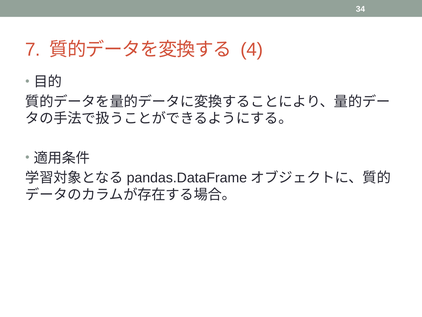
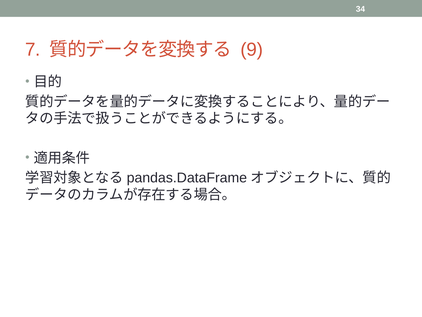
4: 4 -> 9
